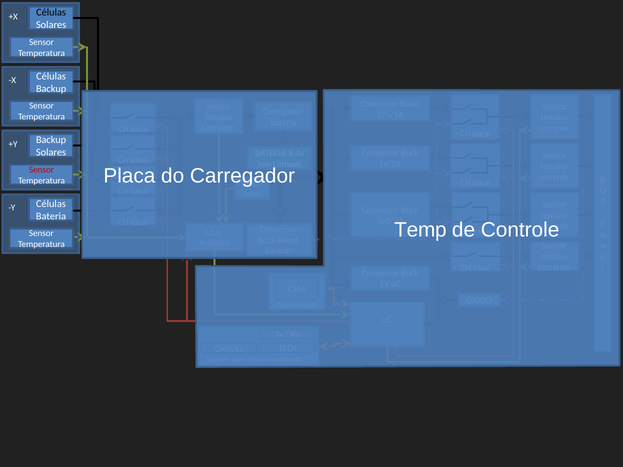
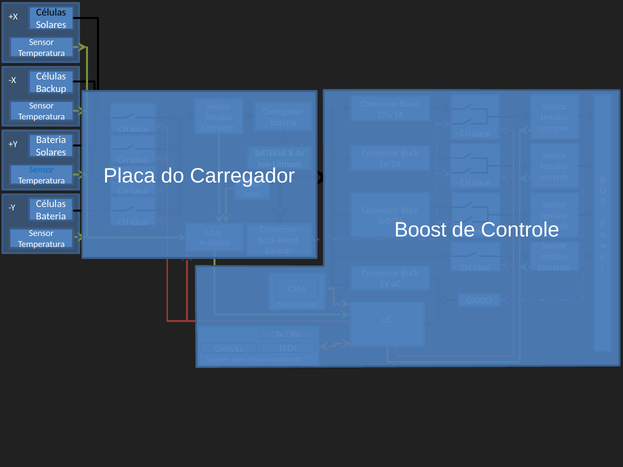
Backup at (51, 140): Backup -> Bateria
Sensor at (41, 170) colour: red -> blue
Temp at (420, 230): Temp -> Boost
